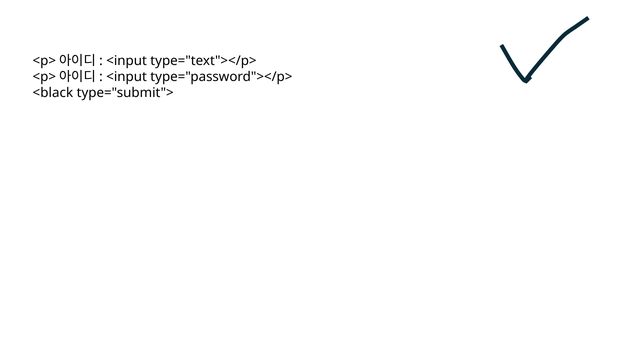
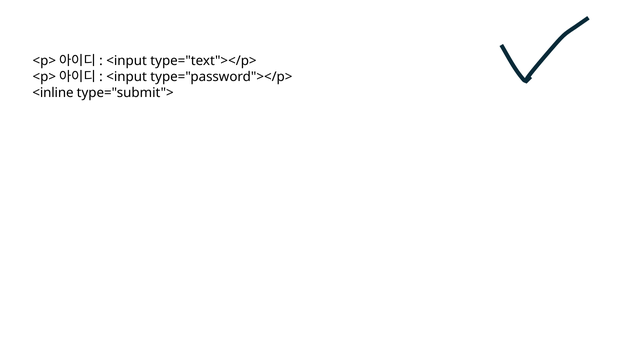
<black: <black -> <inline
